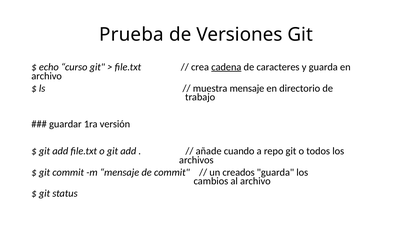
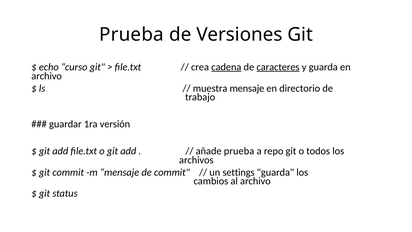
caracteres underline: none -> present
añade cuando: cuando -> prueba
creados: creados -> settings
